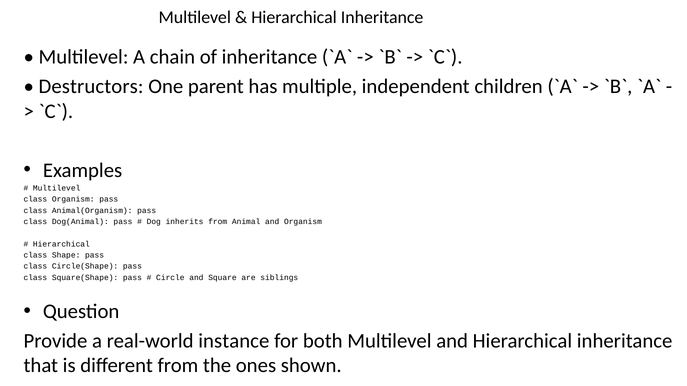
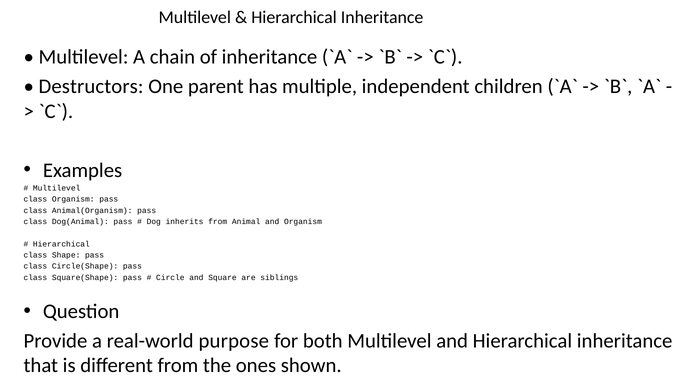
instance: instance -> purpose
